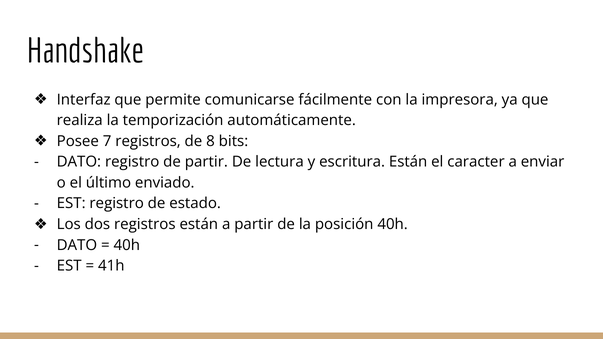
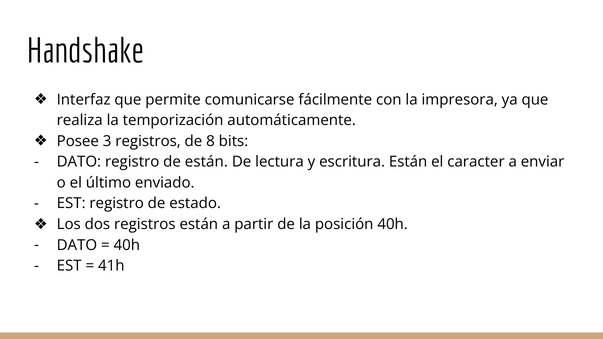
7: 7 -> 3
de partir: partir -> están
